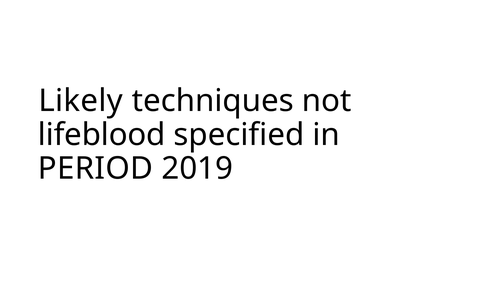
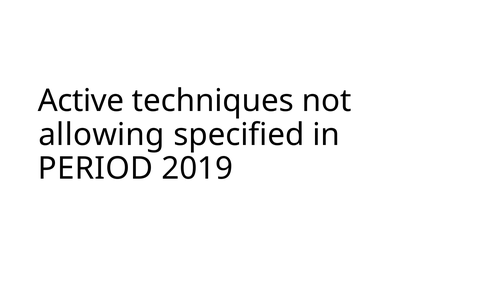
Likely: Likely -> Active
lifeblood: lifeblood -> allowing
